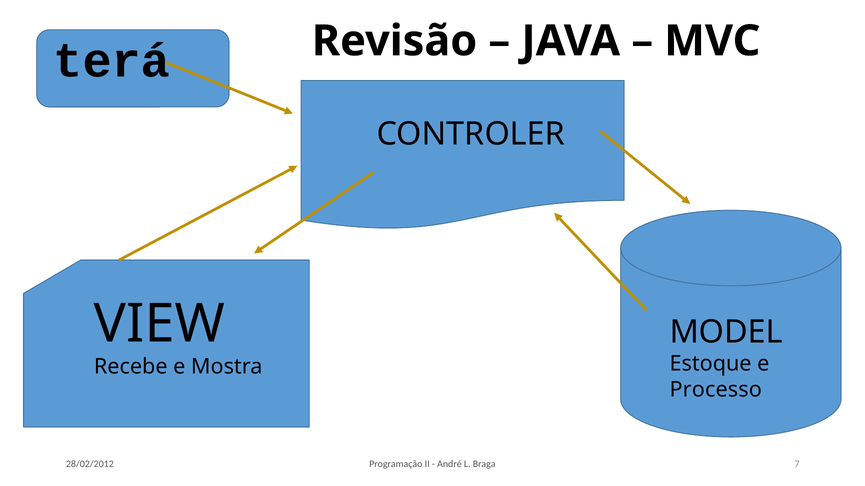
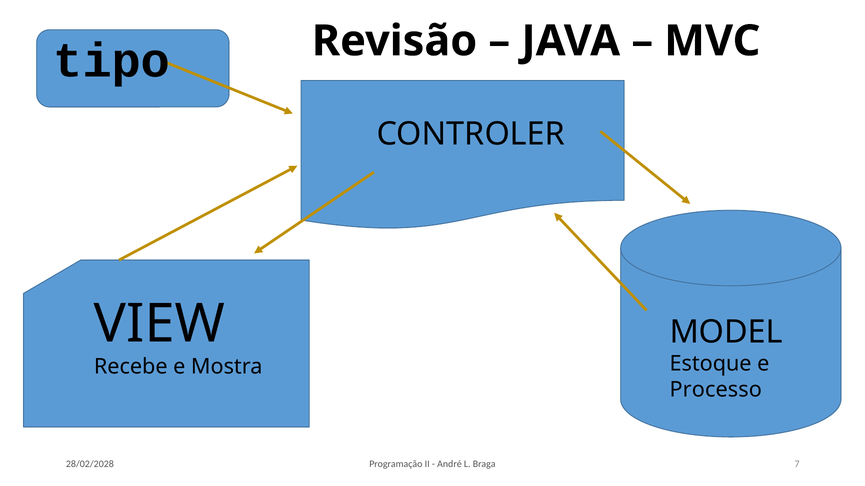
terá: terá -> tipo
28/02/2012: 28/02/2012 -> 28/02/2028
